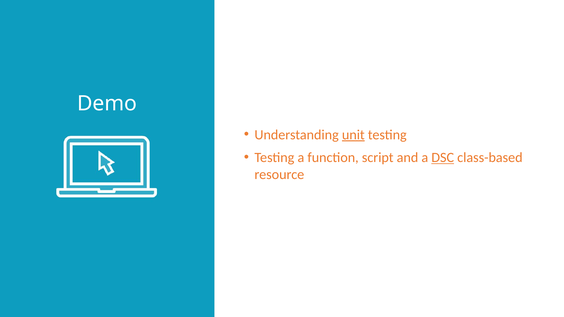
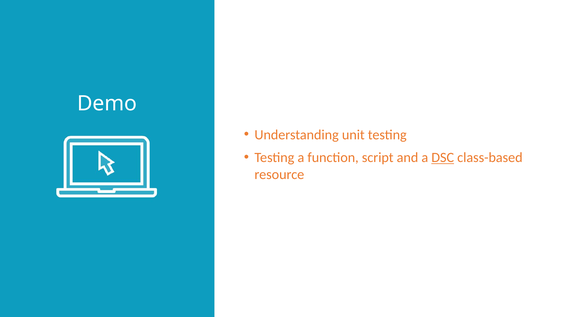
unit underline: present -> none
